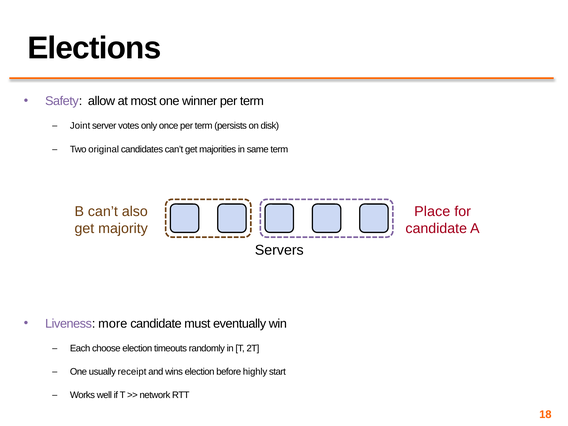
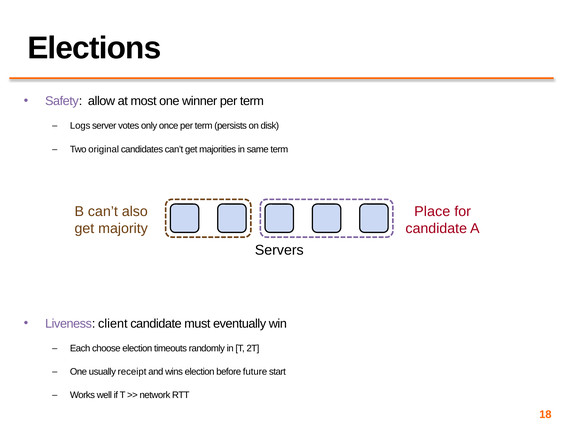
Joint: Joint -> Logs
more: more -> client
highly: highly -> future
